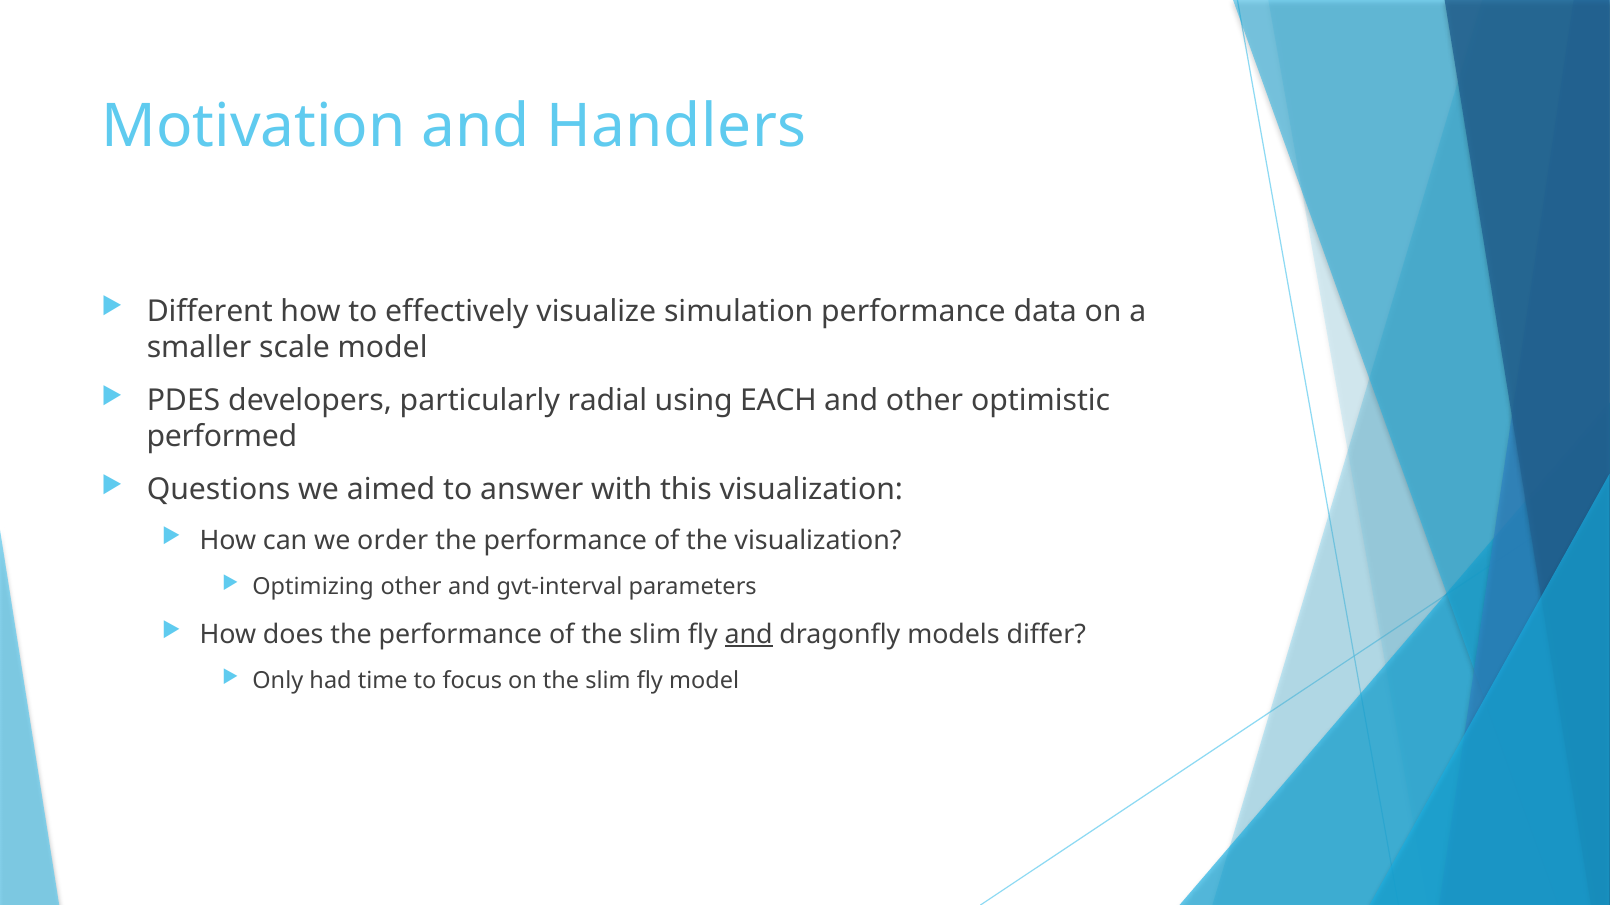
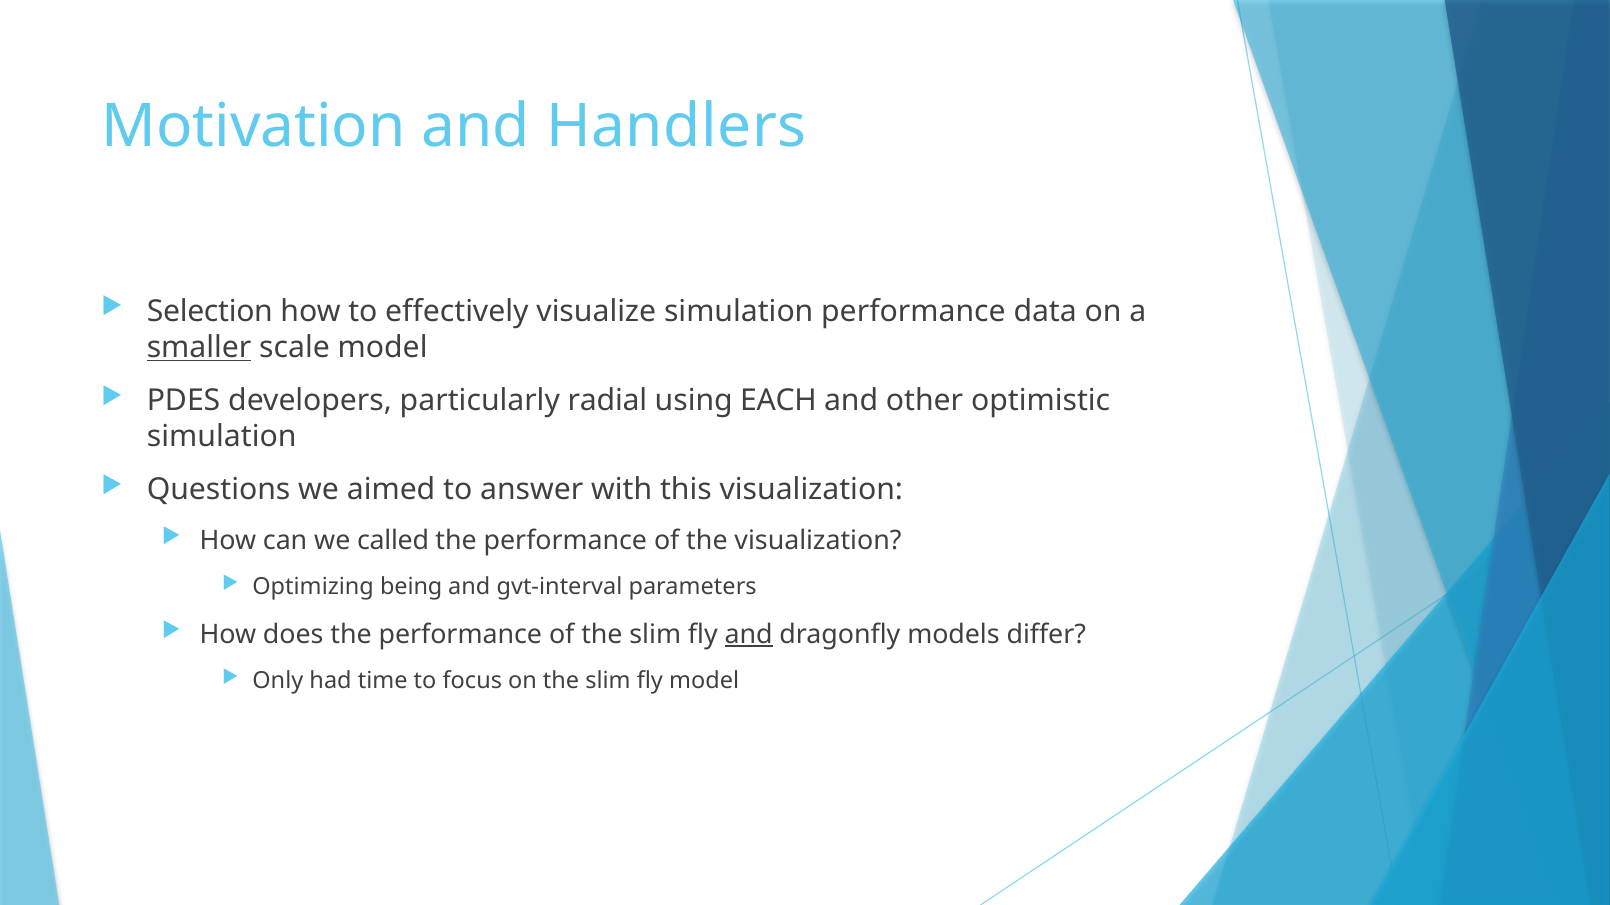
Different: Different -> Selection
smaller underline: none -> present
performed at (222, 437): performed -> simulation
order: order -> called
Optimizing other: other -> being
